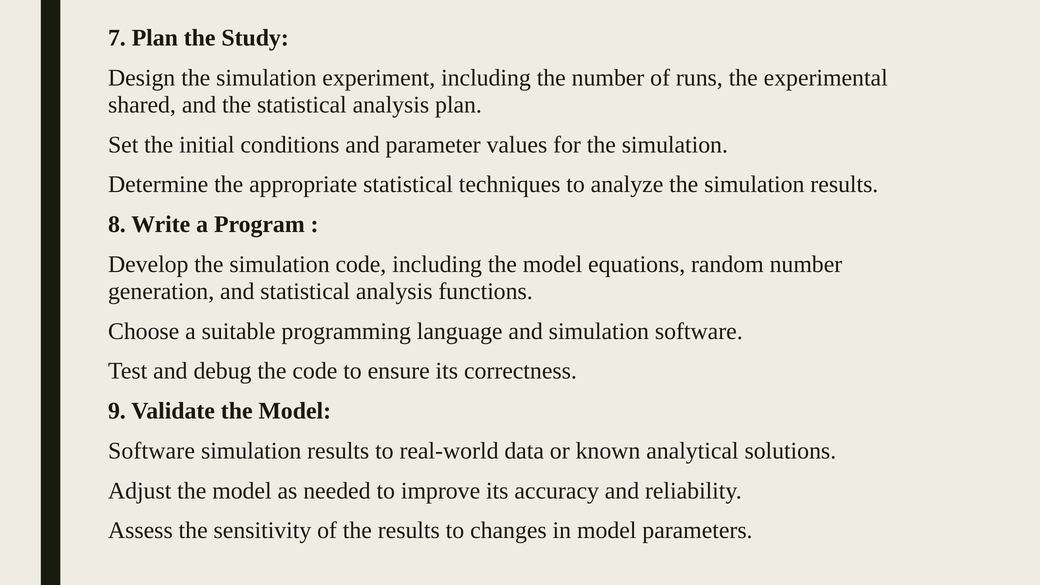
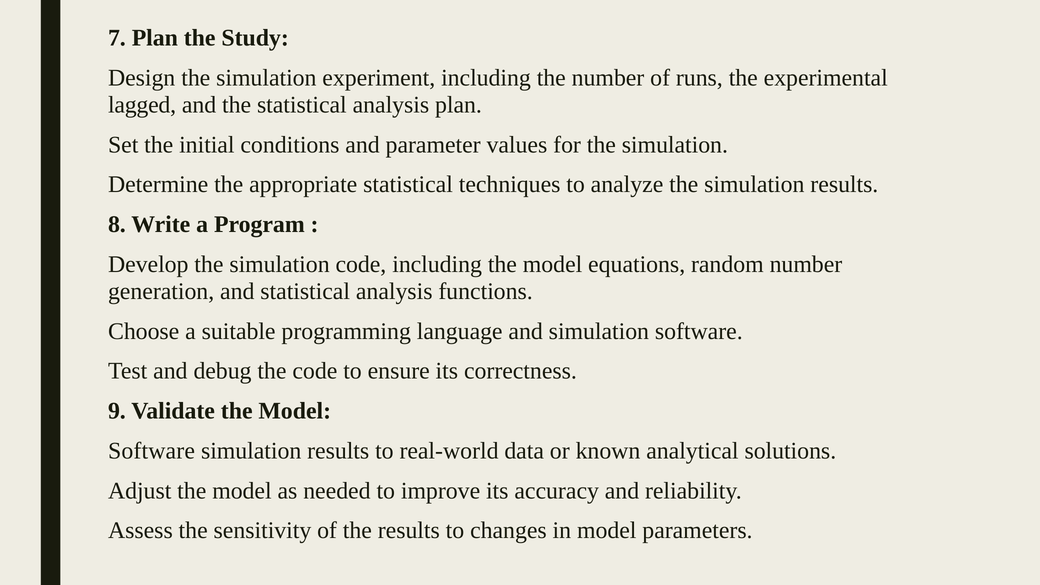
shared: shared -> lagged
